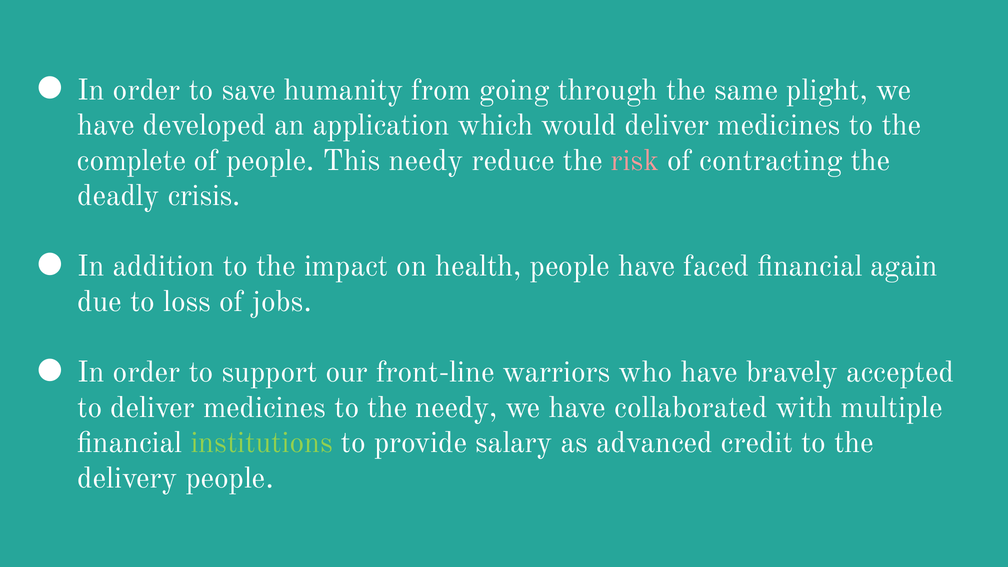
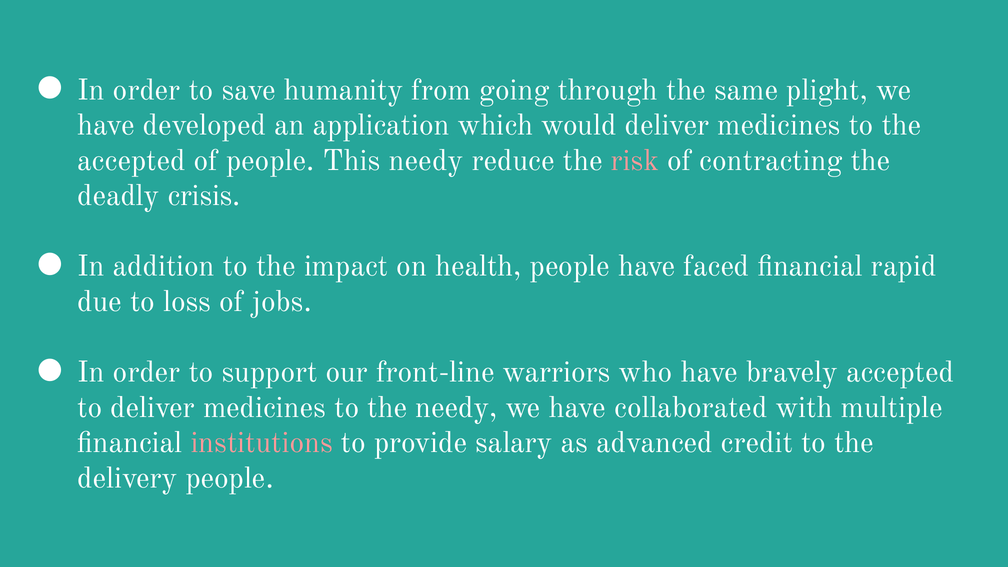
complete at (132, 160): complete -> accepted
again: again -> rapid
institutions colour: light green -> pink
